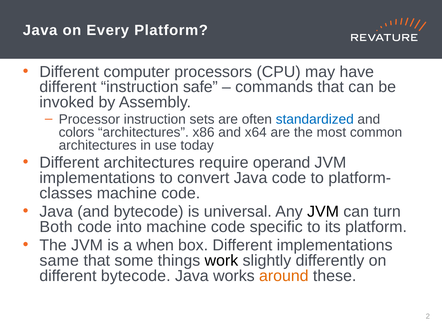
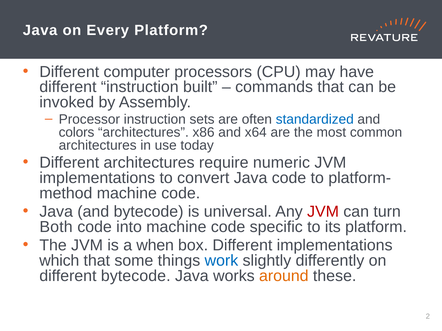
safe: safe -> built
operand: operand -> numeric
classes: classes -> method
JVM at (323, 212) colour: black -> red
same: same -> which
work colour: black -> blue
